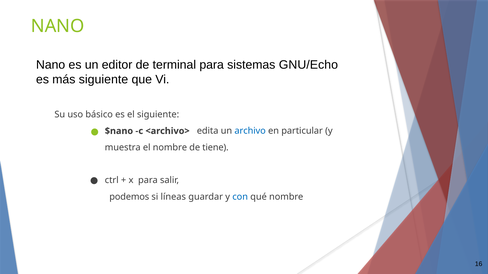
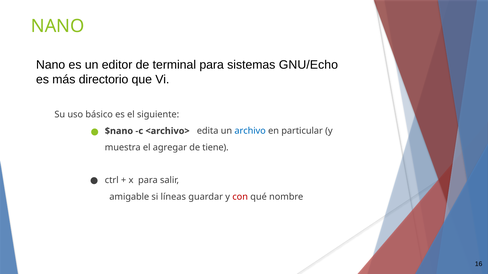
más siguiente: siguiente -> directorio
el nombre: nombre -> agregar
podemos: podemos -> amigable
con colour: blue -> red
